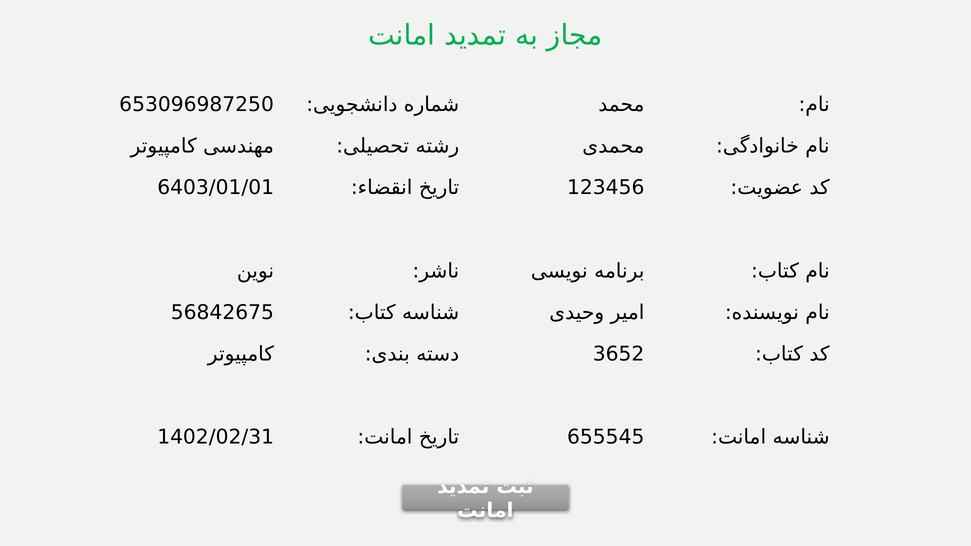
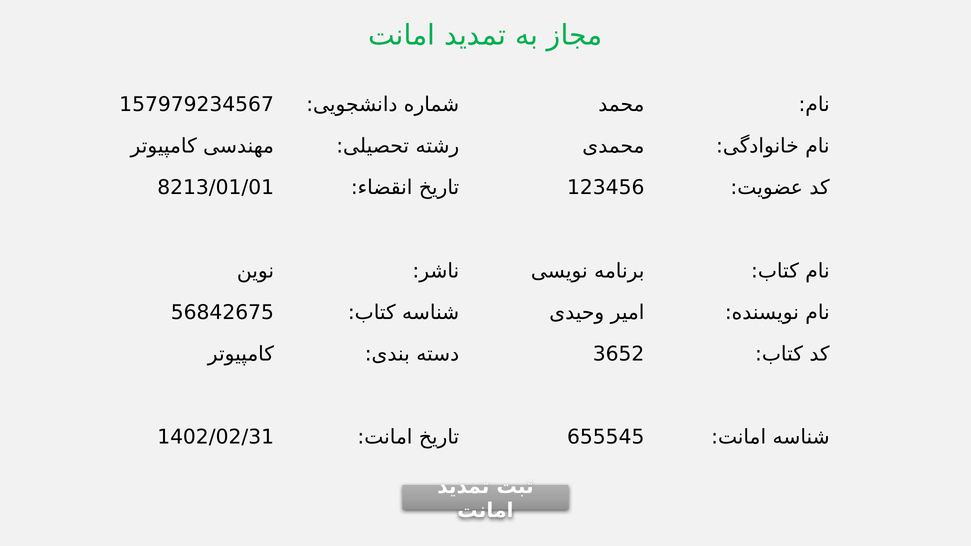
653096987250: 653096987250 -> 157979234567
6403/01/01: 6403/01/01 -> 8213/01/01
